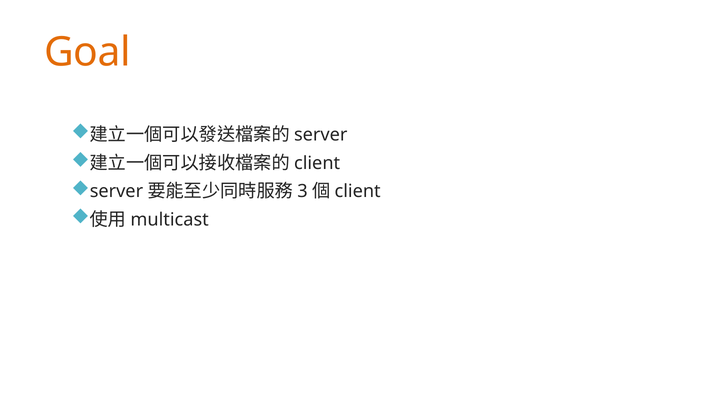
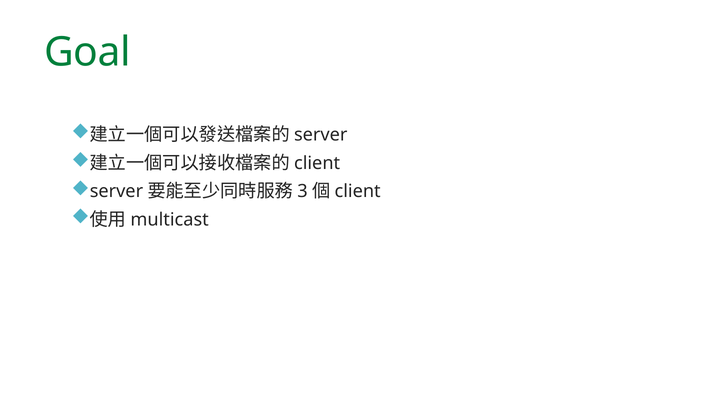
Goal colour: orange -> green
